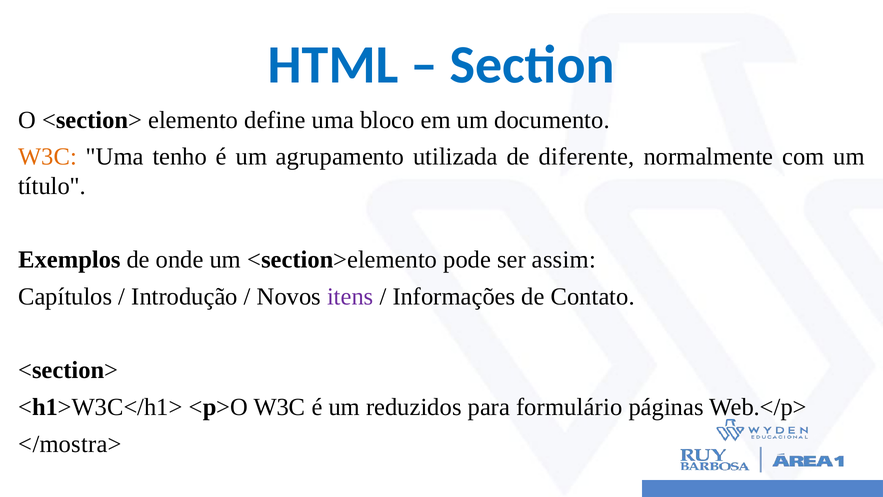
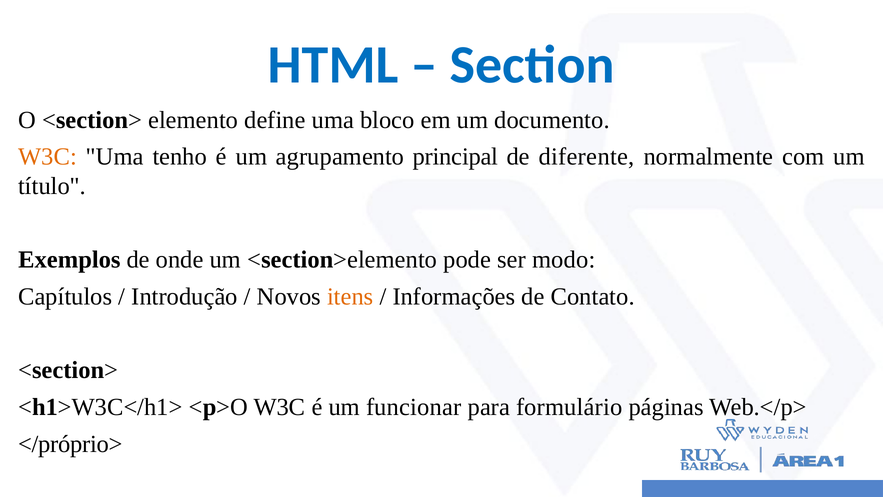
utilizada: utilizada -> principal
assim: assim -> modo
itens colour: purple -> orange
reduzidos: reduzidos -> funcionar
</mostra>: </mostra> -> </próprio>
